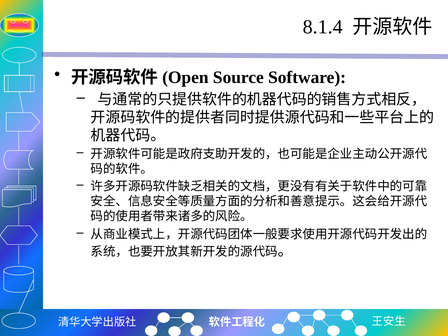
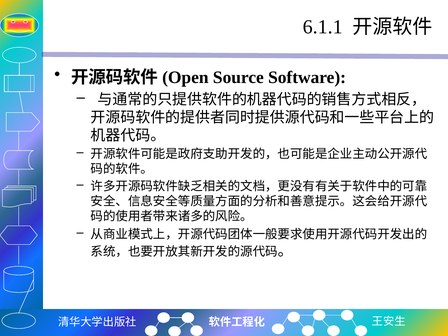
8.1.4: 8.1.4 -> 6.1.1
